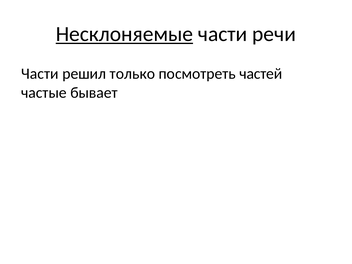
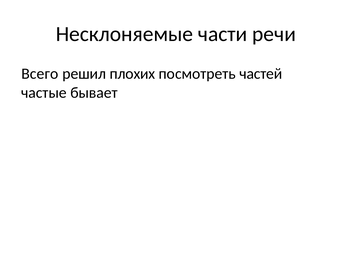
Несклоняемые underline: present -> none
Части at (40, 74): Части -> Всего
только: только -> плохих
